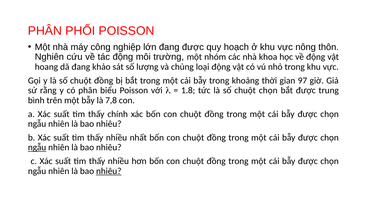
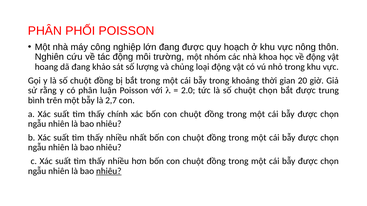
97: 97 -> 20
biểu: biểu -> luận
1.8: 1.8 -> 2.0
7,8: 7,8 -> 2,7
ngẫu at (37, 148) underline: present -> none
